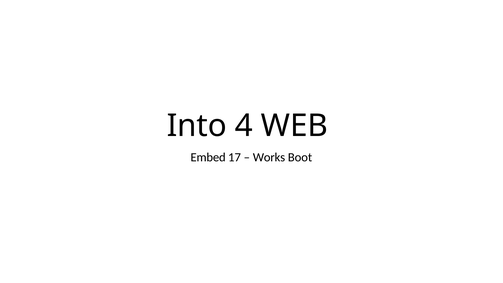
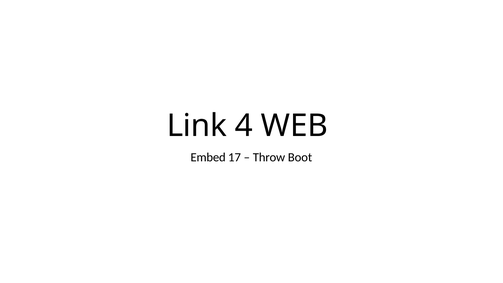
Into: Into -> Link
Works: Works -> Throw
